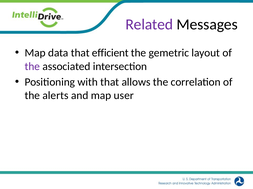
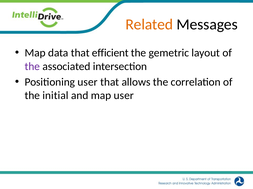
Related colour: purple -> orange
Positioning with: with -> user
alerts: alerts -> initial
